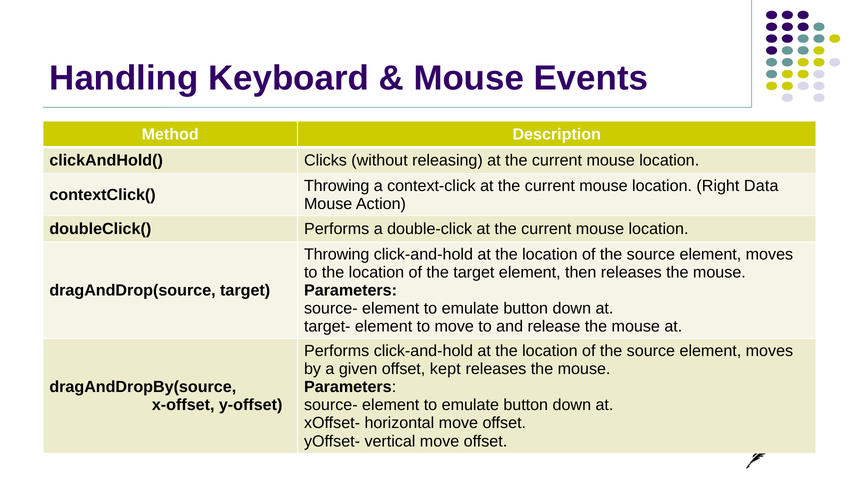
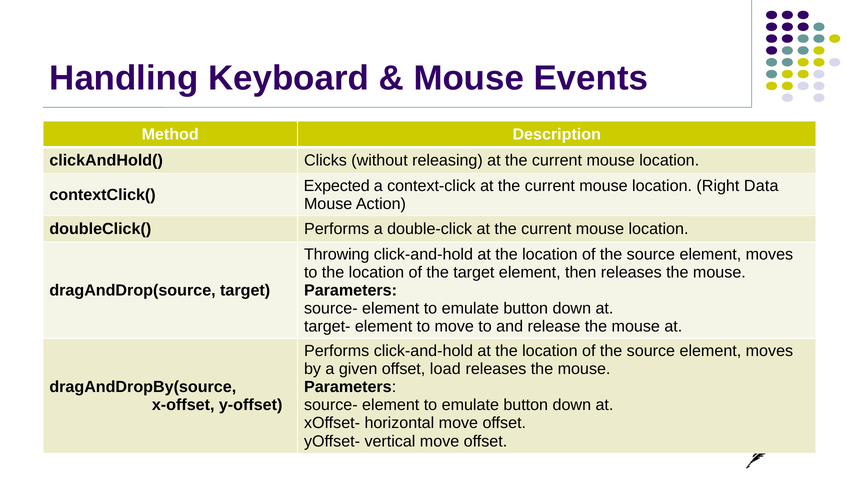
Throwing at (337, 186): Throwing -> Expected
kept: kept -> load
